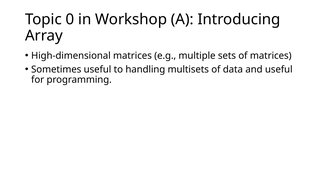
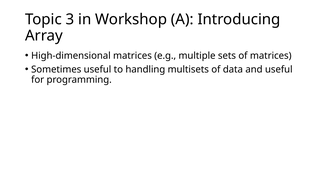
0: 0 -> 3
